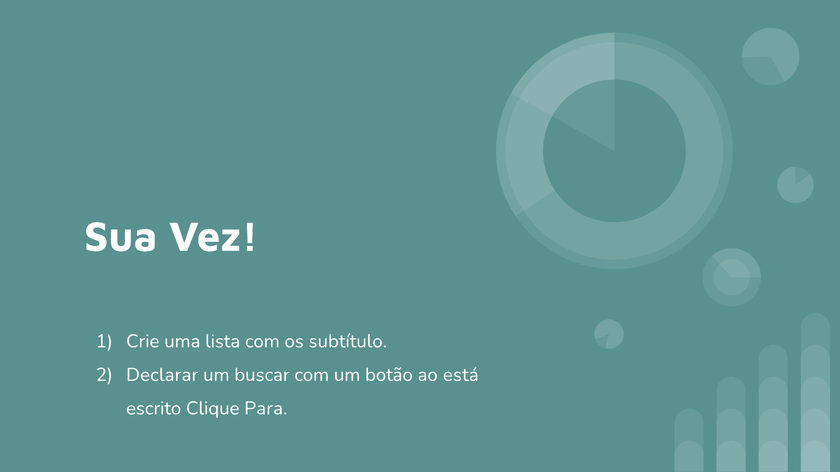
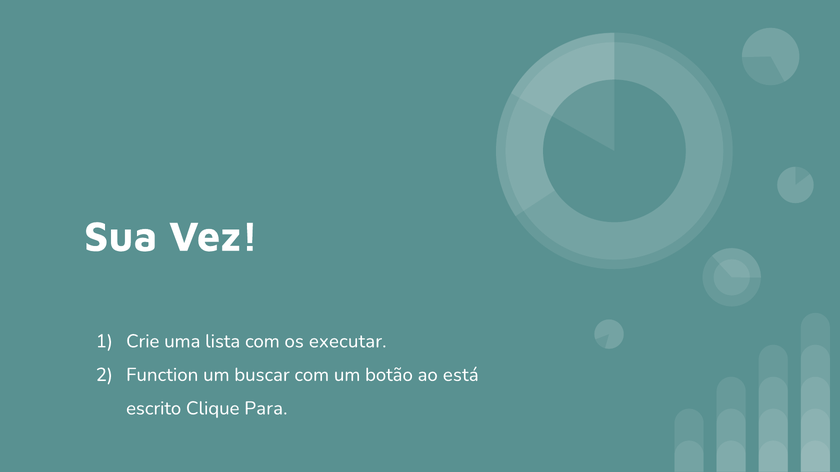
subtítulo: subtítulo -> executar
Declarar: Declarar -> Function
